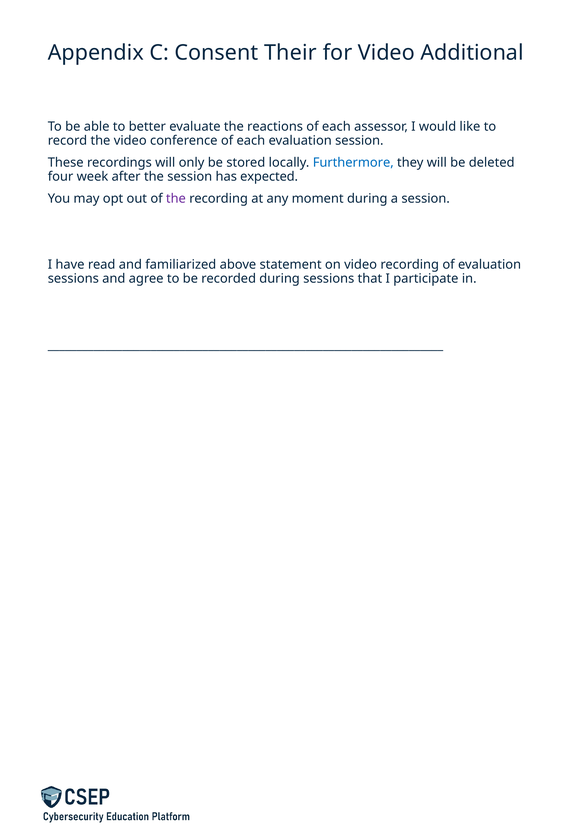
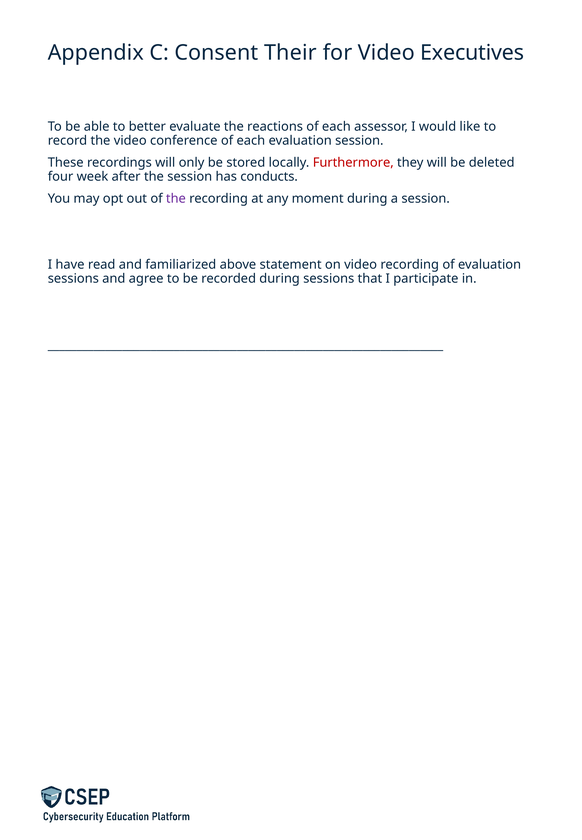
Additional: Additional -> Executives
Furthermore colour: blue -> red
expected: expected -> conducts
